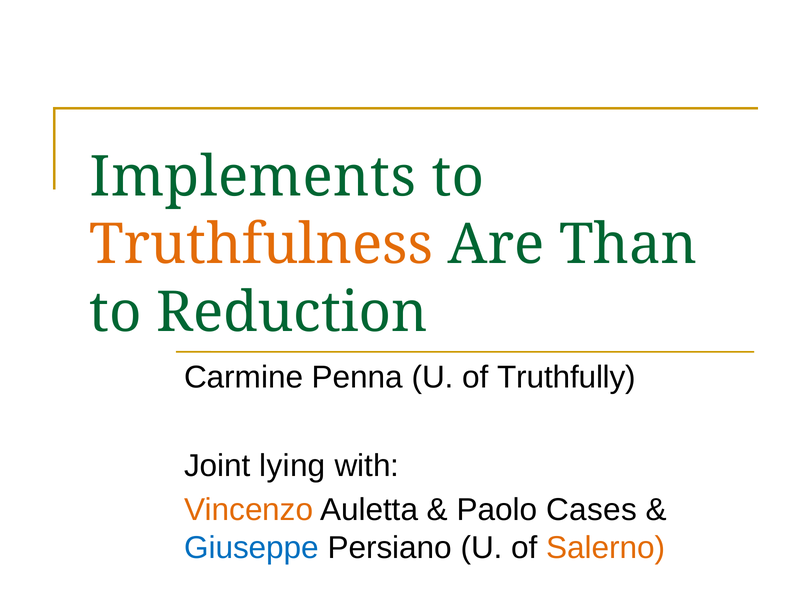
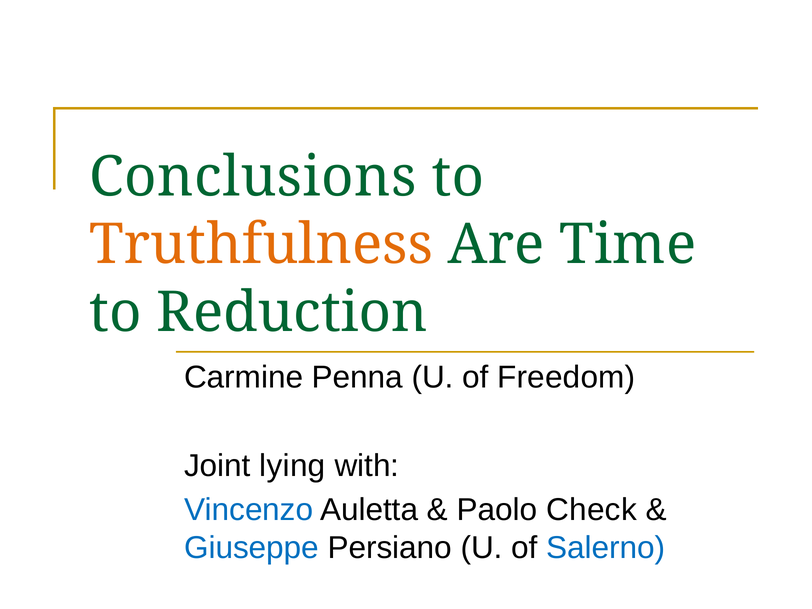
Implements: Implements -> Conclusions
Than: Than -> Time
Truthfully: Truthfully -> Freedom
Vincenzo colour: orange -> blue
Cases: Cases -> Check
Salerno colour: orange -> blue
